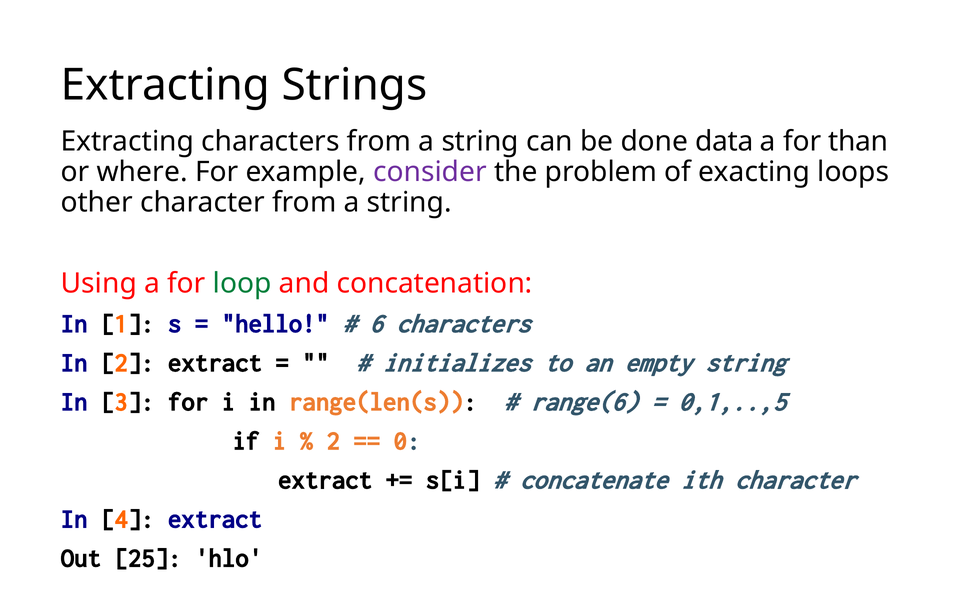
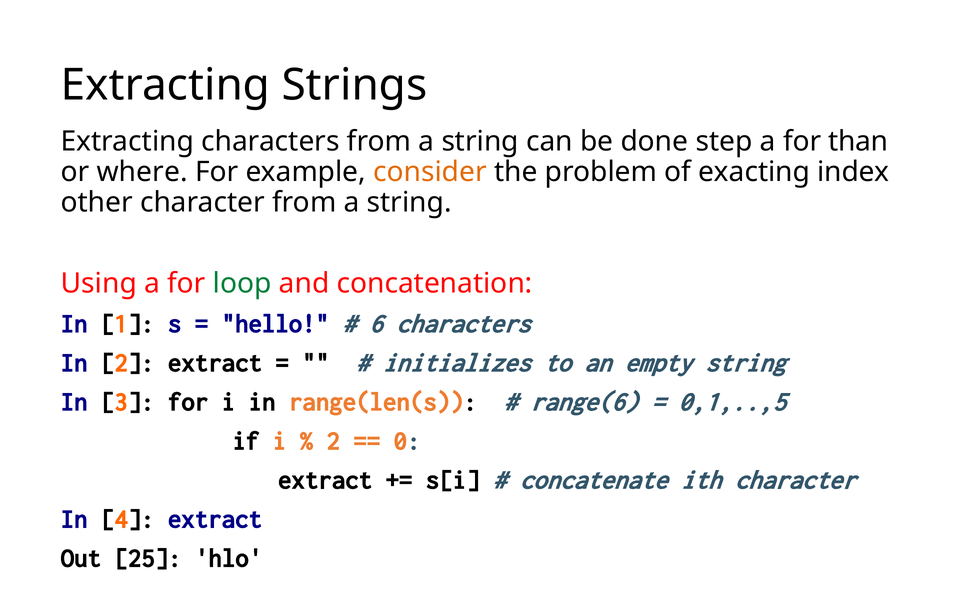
data: data -> step
consider colour: purple -> orange
loops: loops -> index
